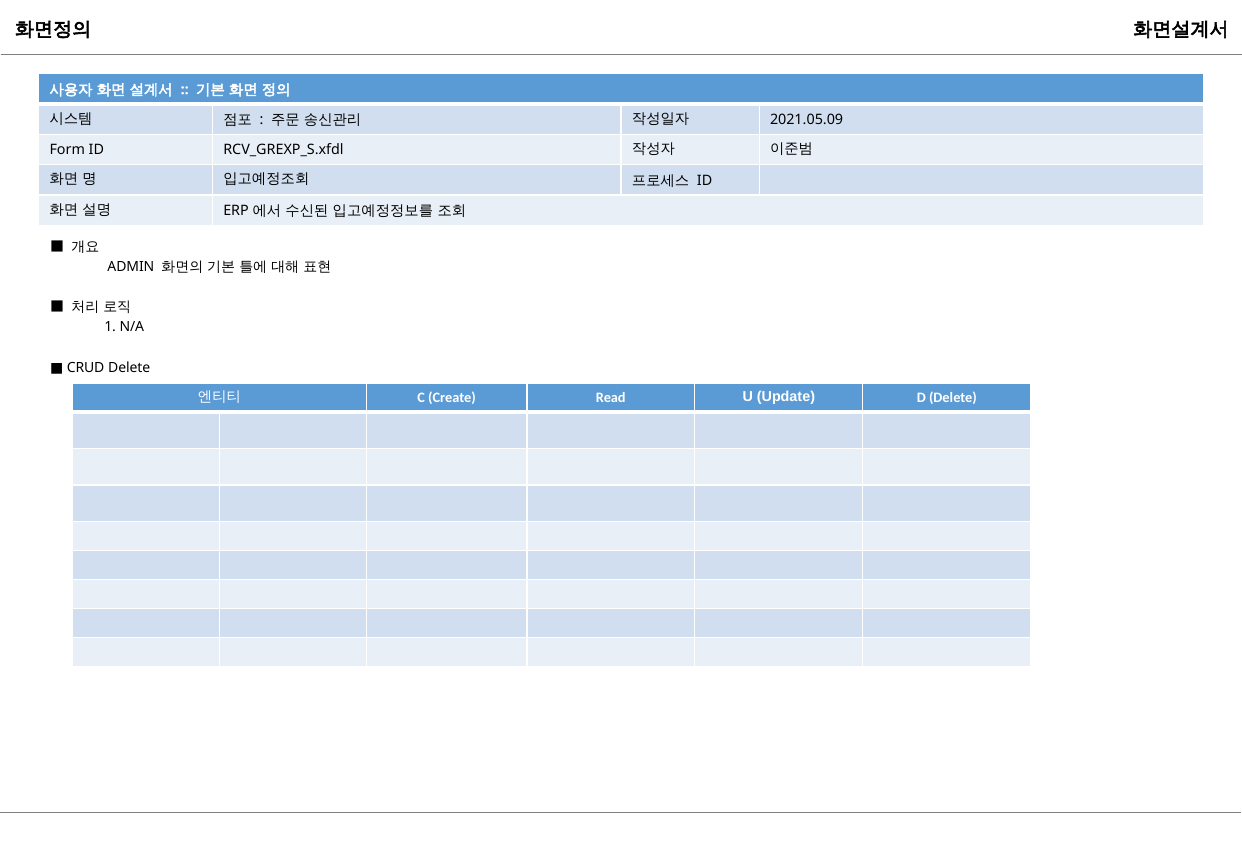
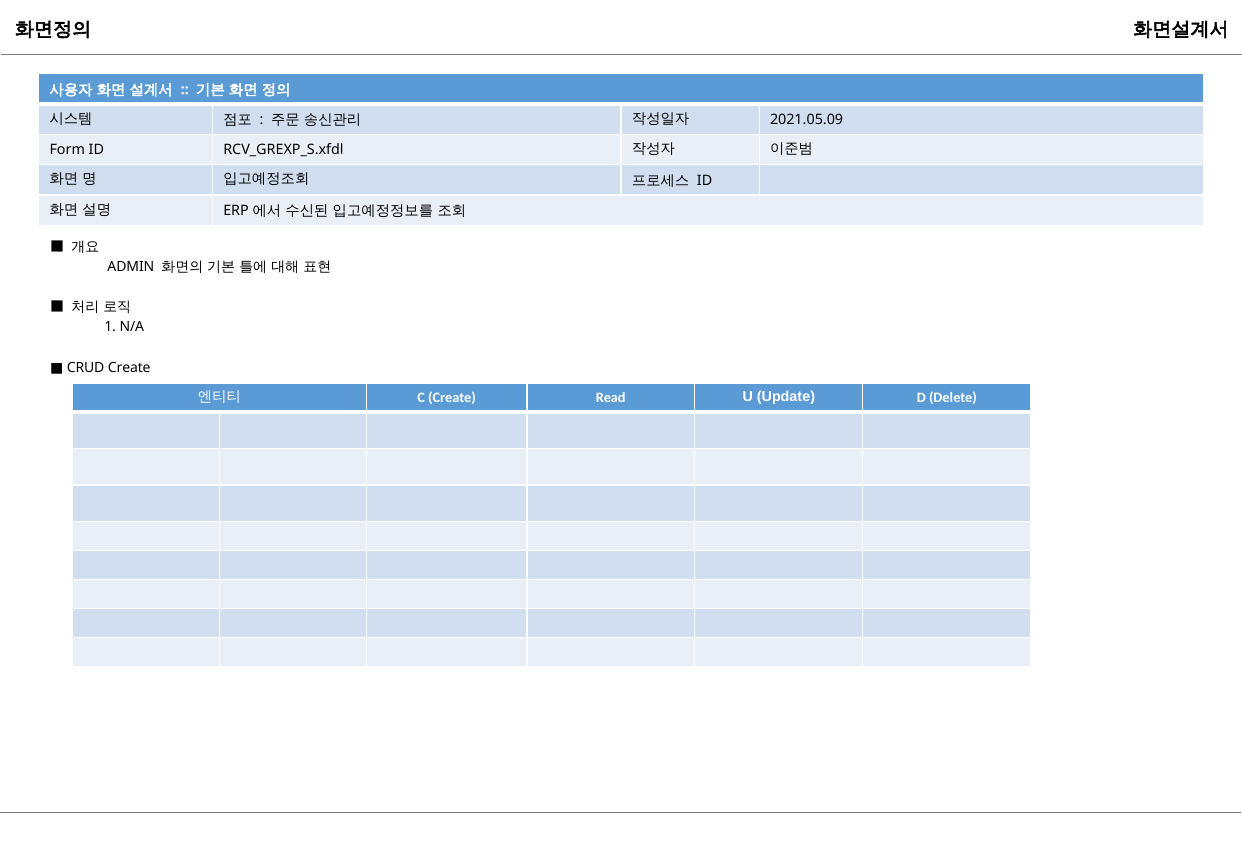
Delete at (129, 368): Delete -> Create
